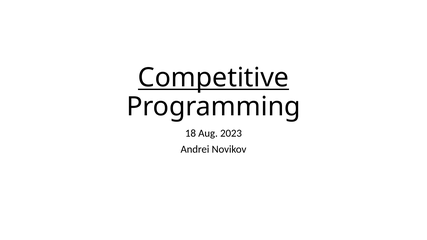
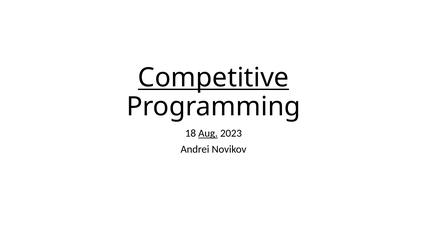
Aug underline: none -> present
